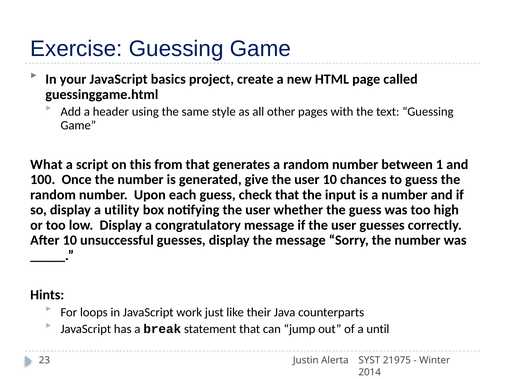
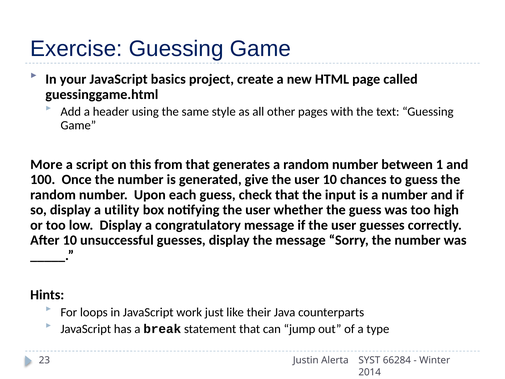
What: What -> More
until: until -> type
21975: 21975 -> 66284
